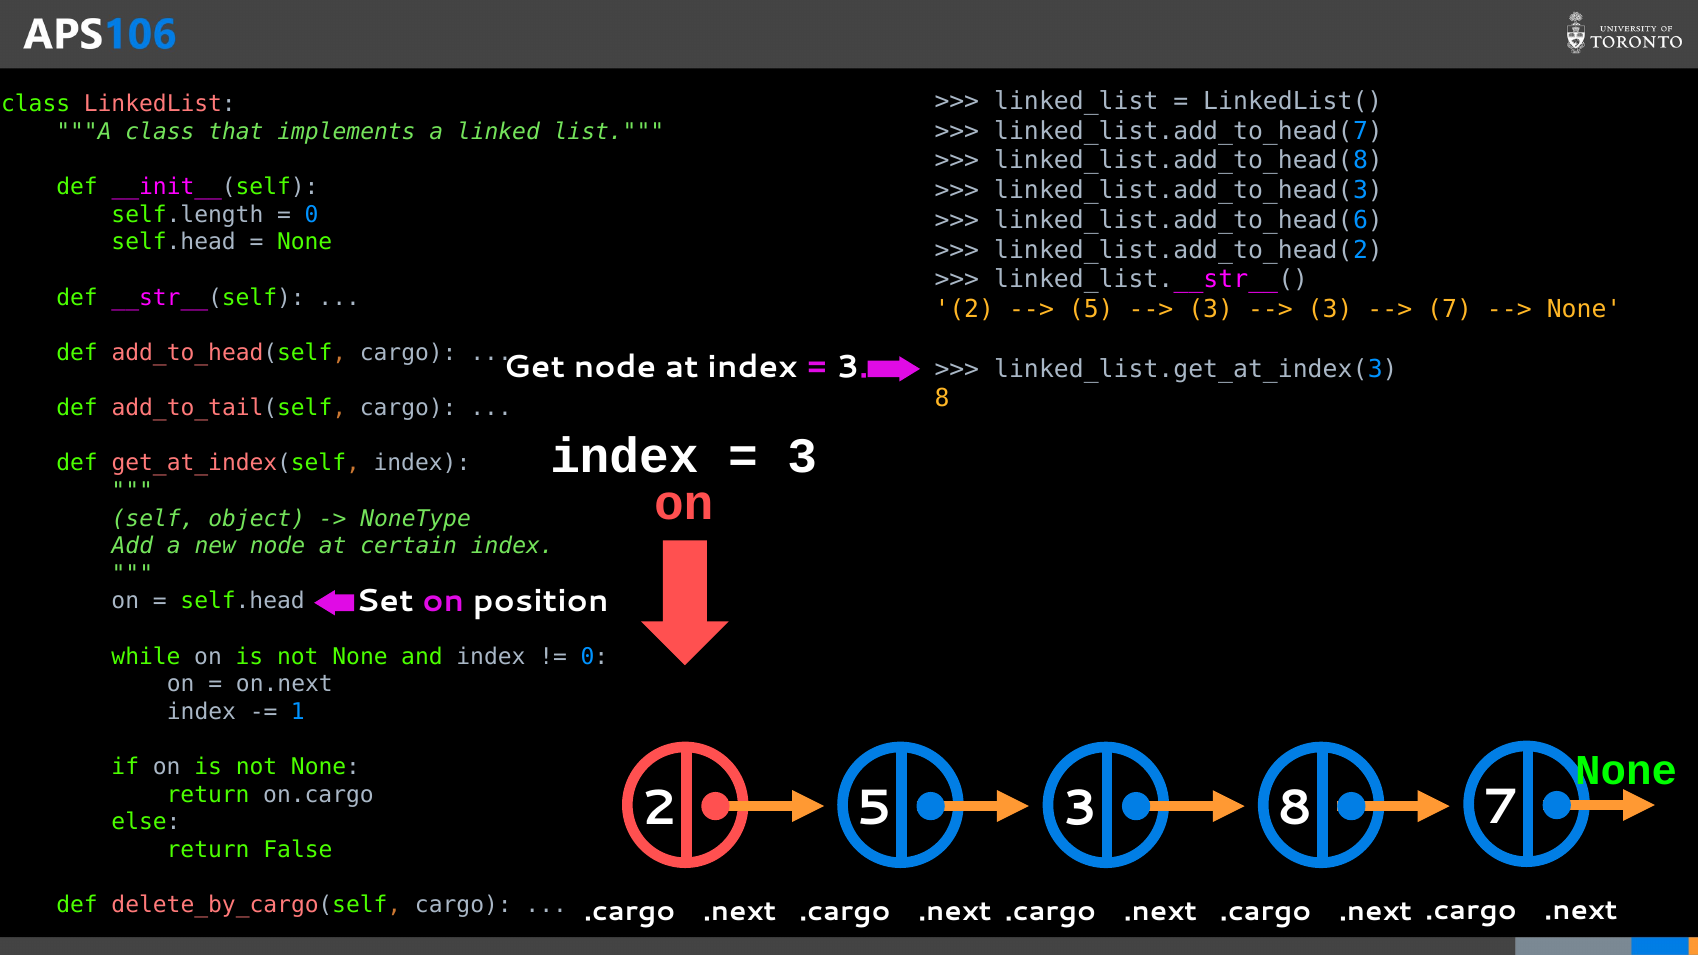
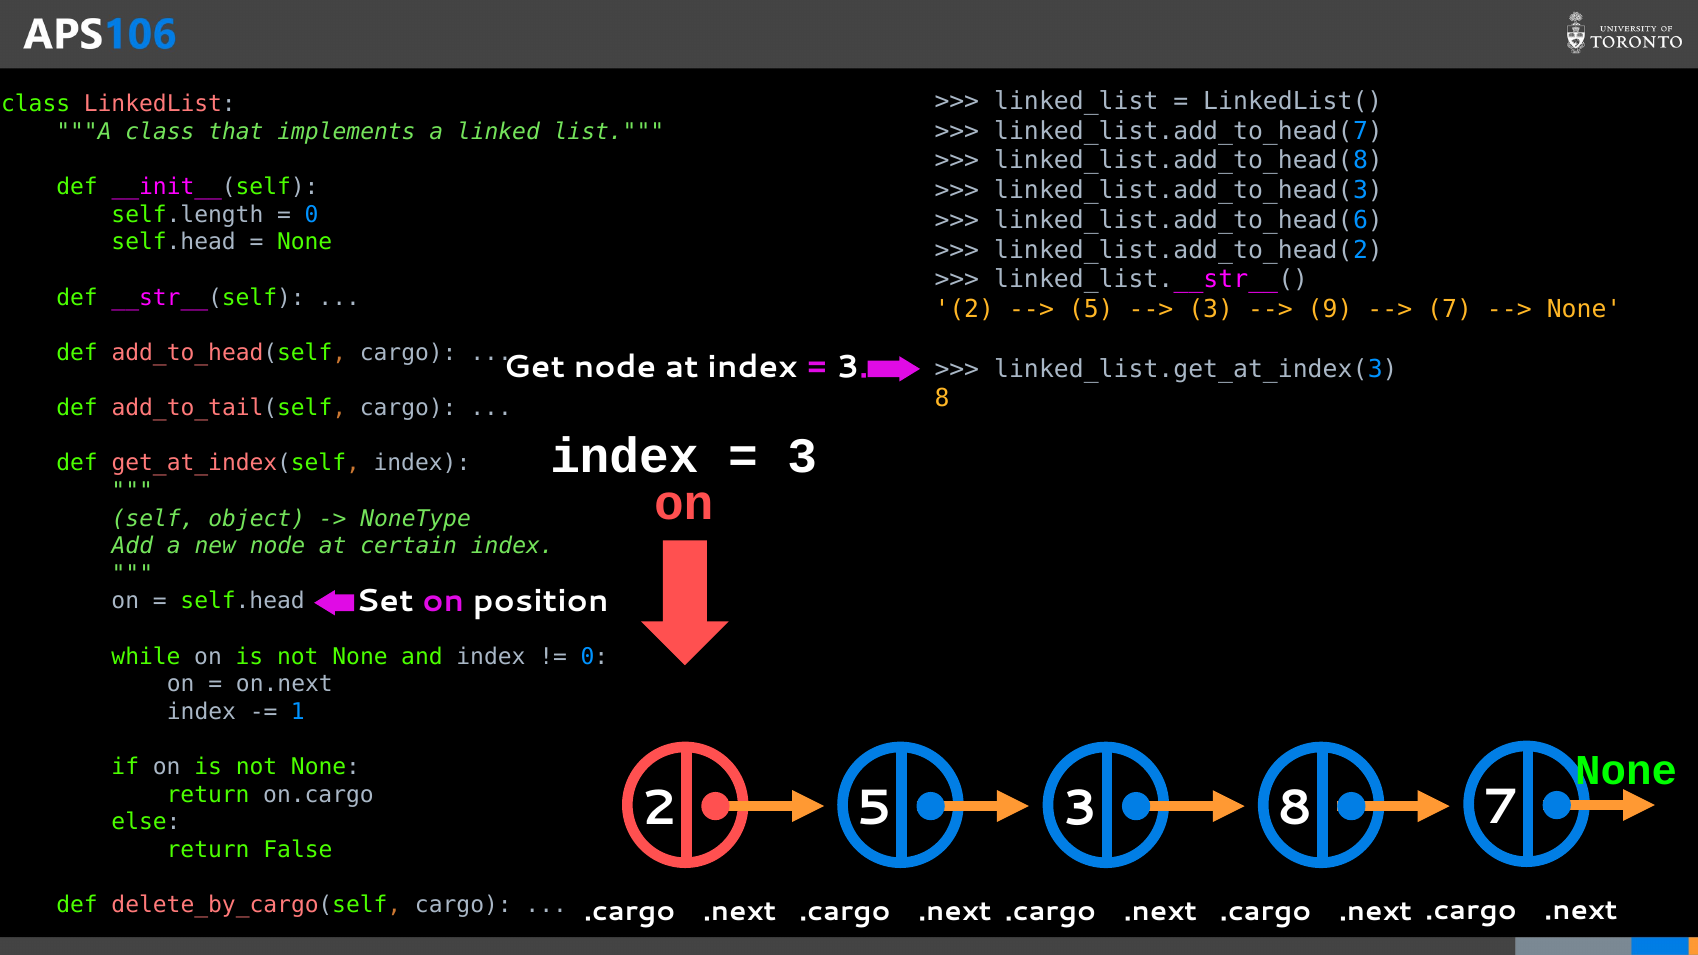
3 at (1330, 309): 3 -> 9
